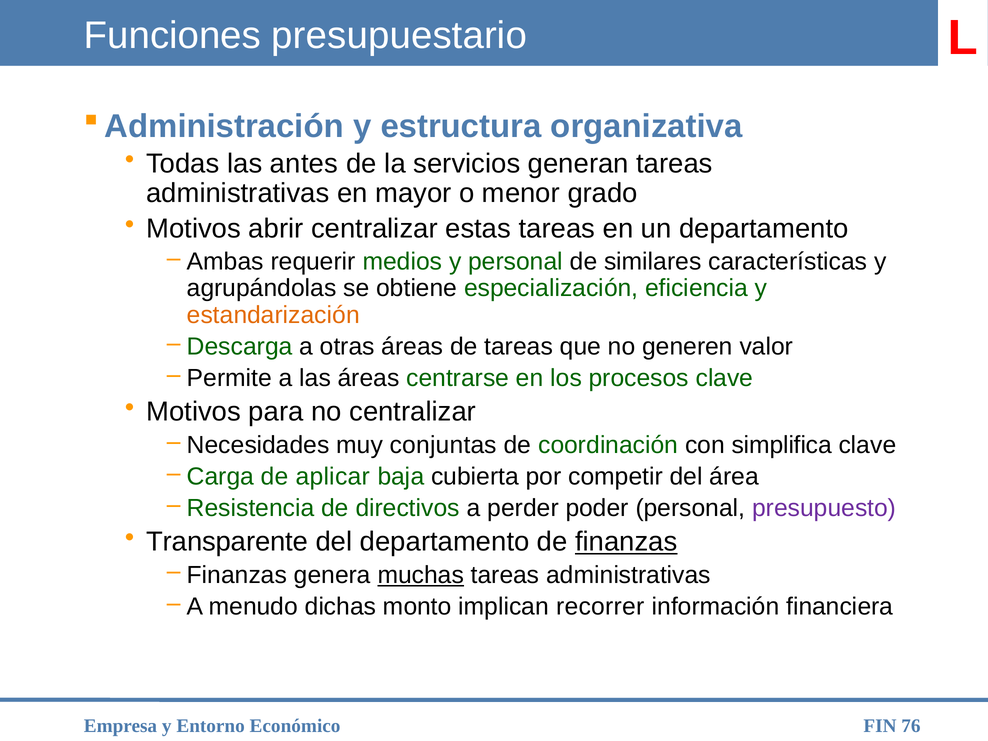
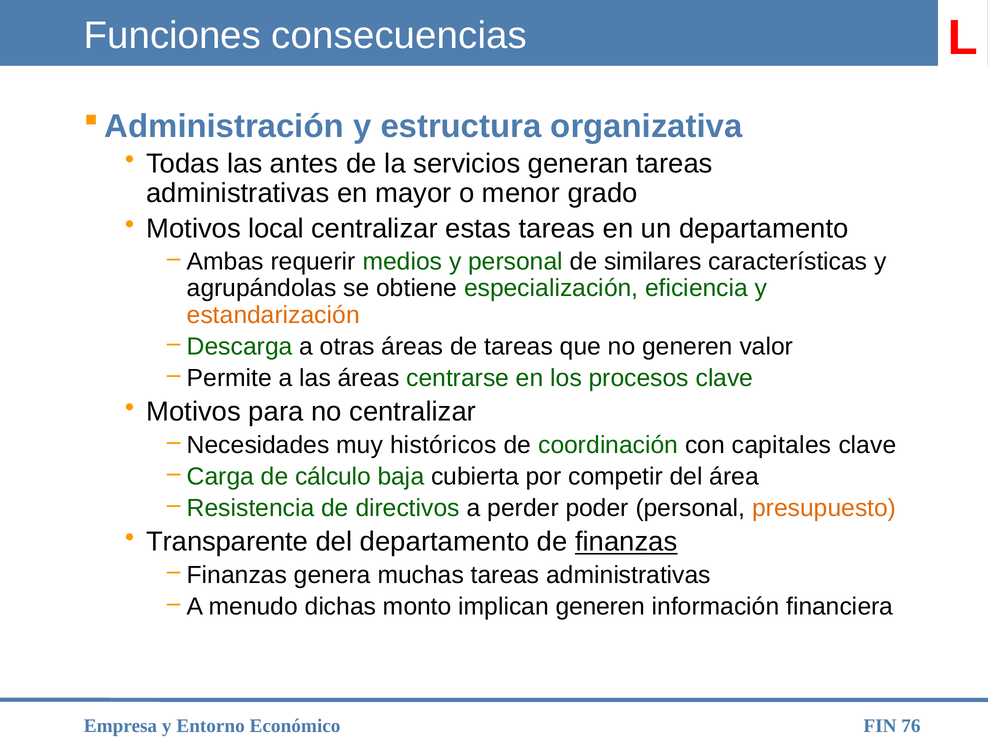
presupuestario: presupuestario -> consecuencias
abrir: abrir -> local
conjuntas: conjuntas -> históricos
simplifica: simplifica -> capitales
aplicar: aplicar -> cálculo
presupuesto colour: purple -> orange
muchas underline: present -> none
implican recorrer: recorrer -> generen
